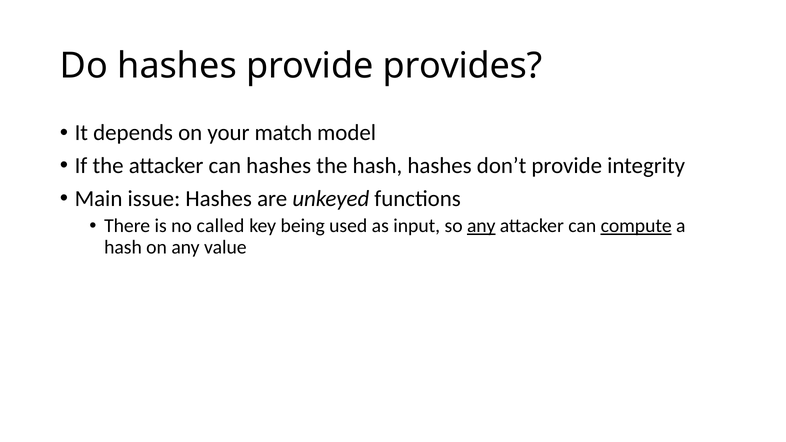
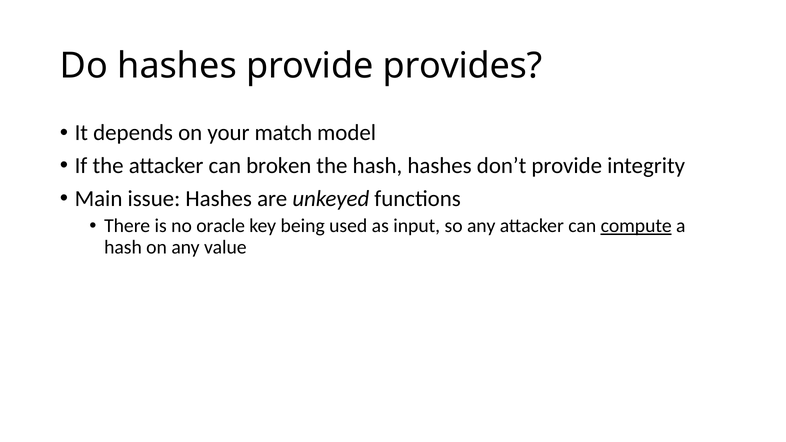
can hashes: hashes -> broken
called: called -> oracle
any at (481, 226) underline: present -> none
